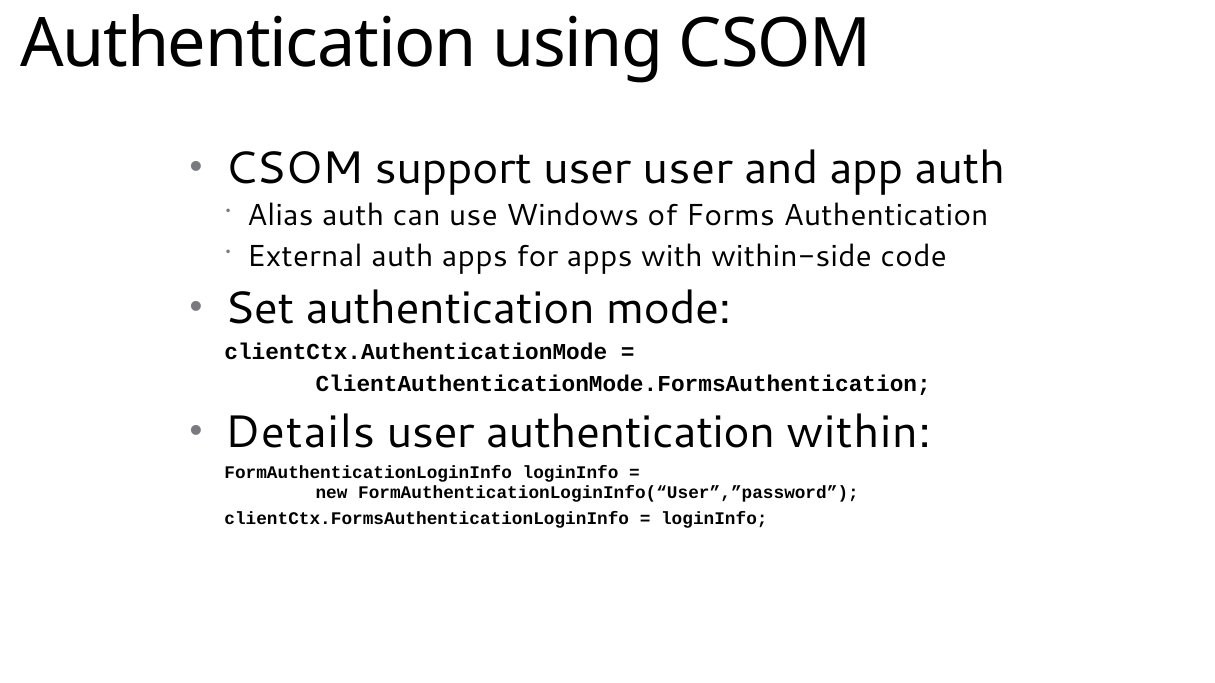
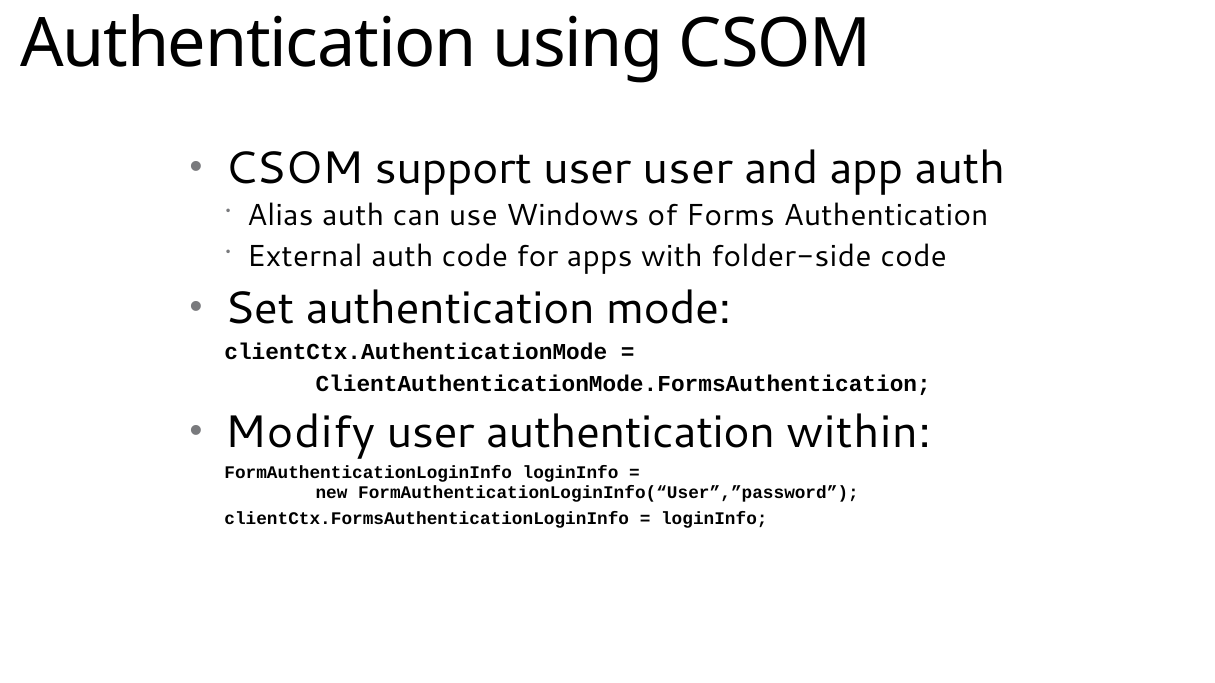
auth apps: apps -> code
within-side: within-side -> folder-side
Details: Details -> Modify
